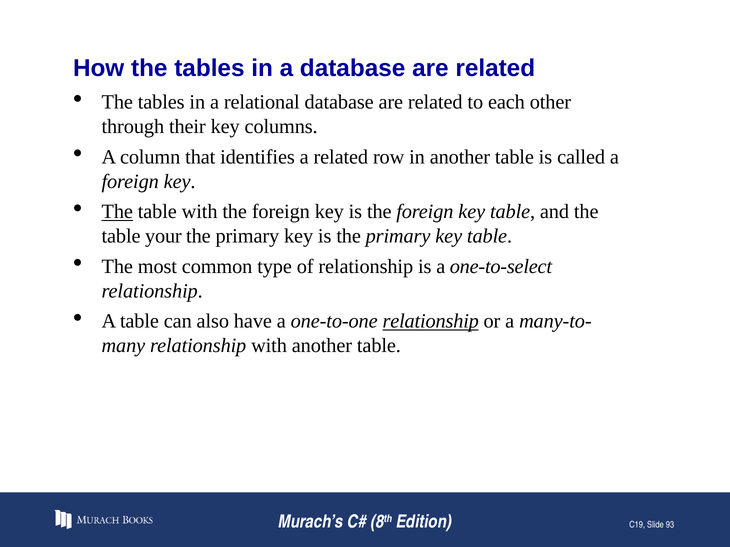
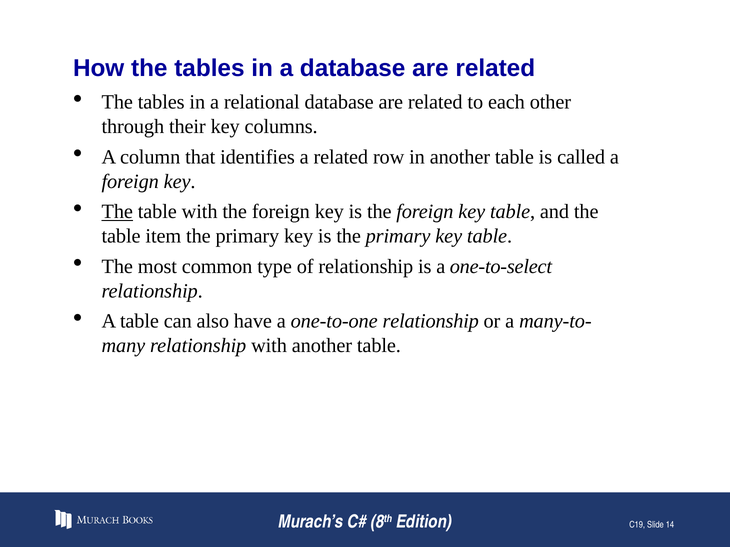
your: your -> item
relationship at (431, 322) underline: present -> none
93: 93 -> 14
